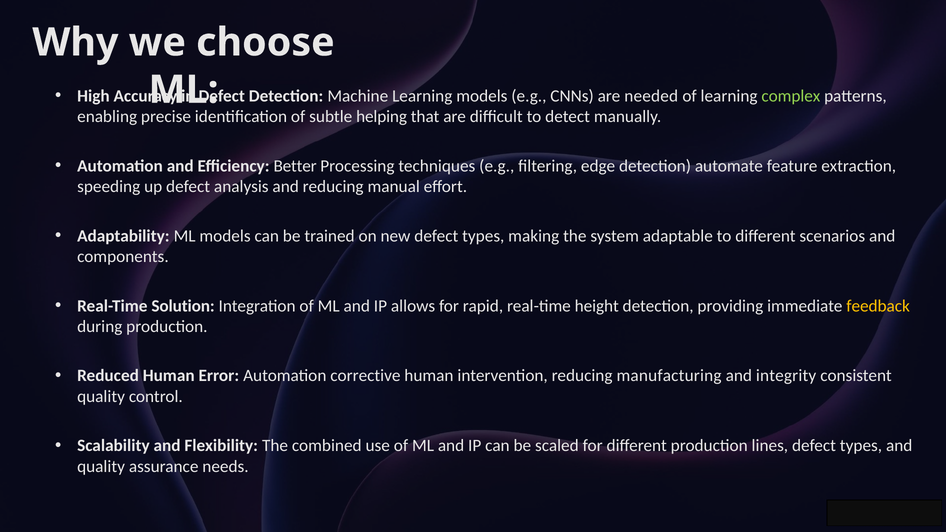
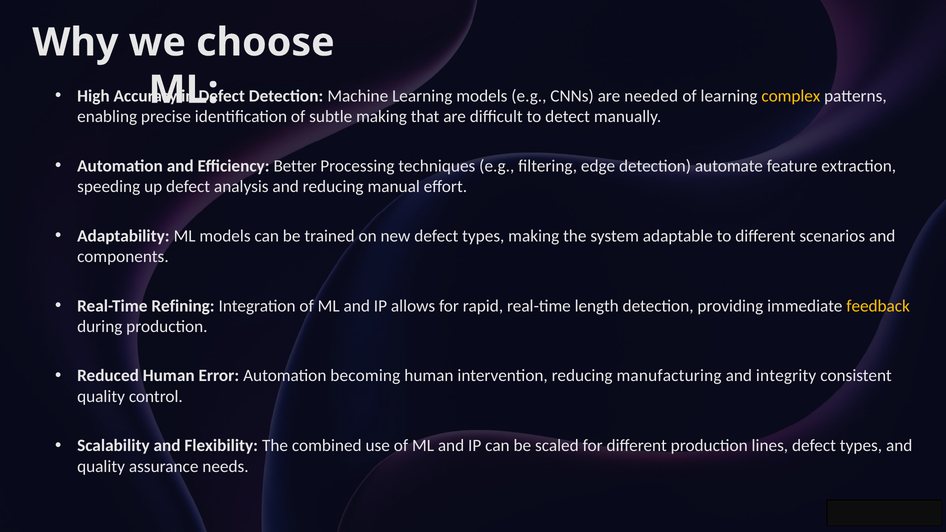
complex colour: light green -> yellow
subtle helping: helping -> making
Solution: Solution -> Refining
height: height -> length
corrective: corrective -> becoming
